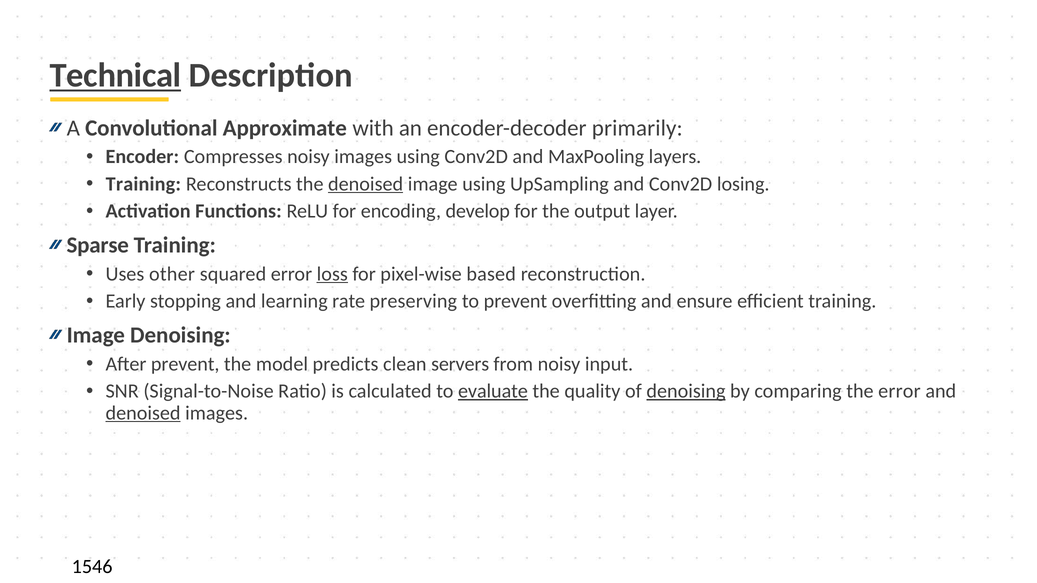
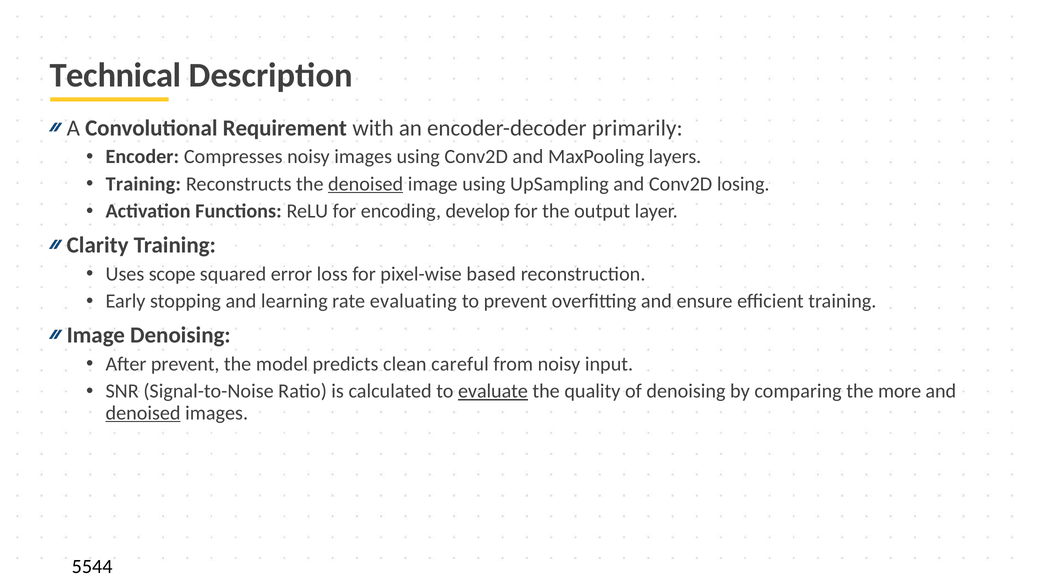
Technical underline: present -> none
Approximate: Approximate -> Requirement
Sparse: Sparse -> Clarity
other: other -> scope
loss underline: present -> none
preserving: preserving -> evaluating
servers: servers -> careful
denoising at (686, 391) underline: present -> none
the error: error -> more
1546: 1546 -> 5544
